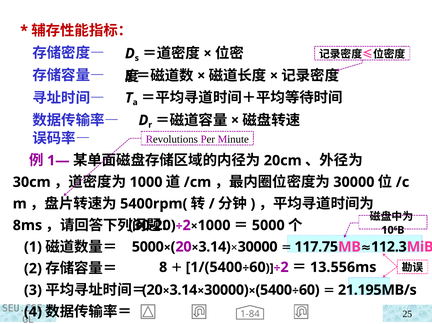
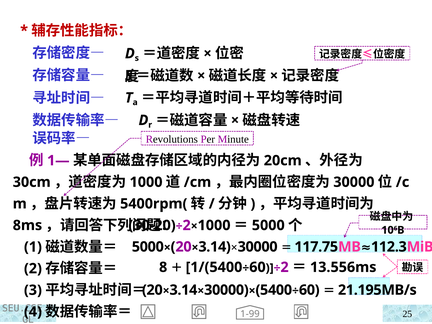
1-84: 1-84 -> 1-99
